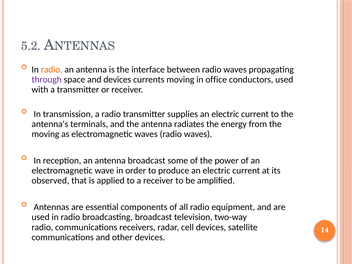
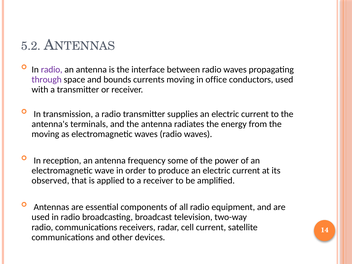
radio at (52, 70) colour: orange -> purple
and devices: devices -> bounds
antenna broadcast: broadcast -> frequency
cell devices: devices -> current
